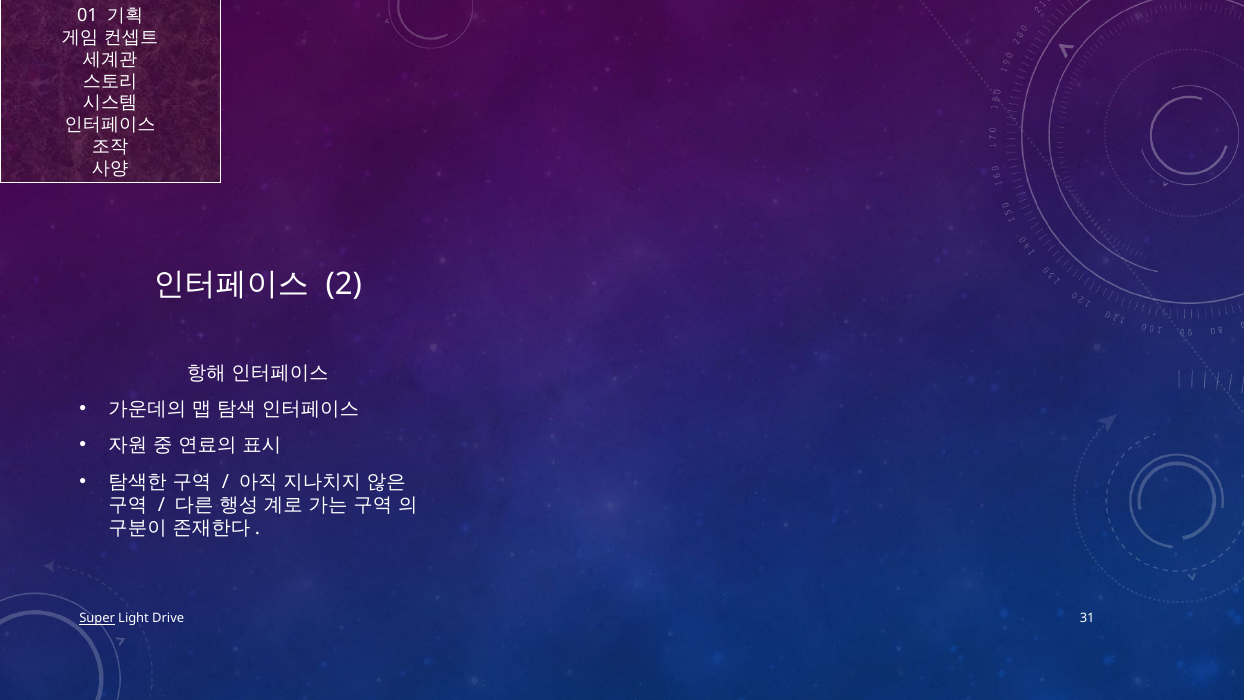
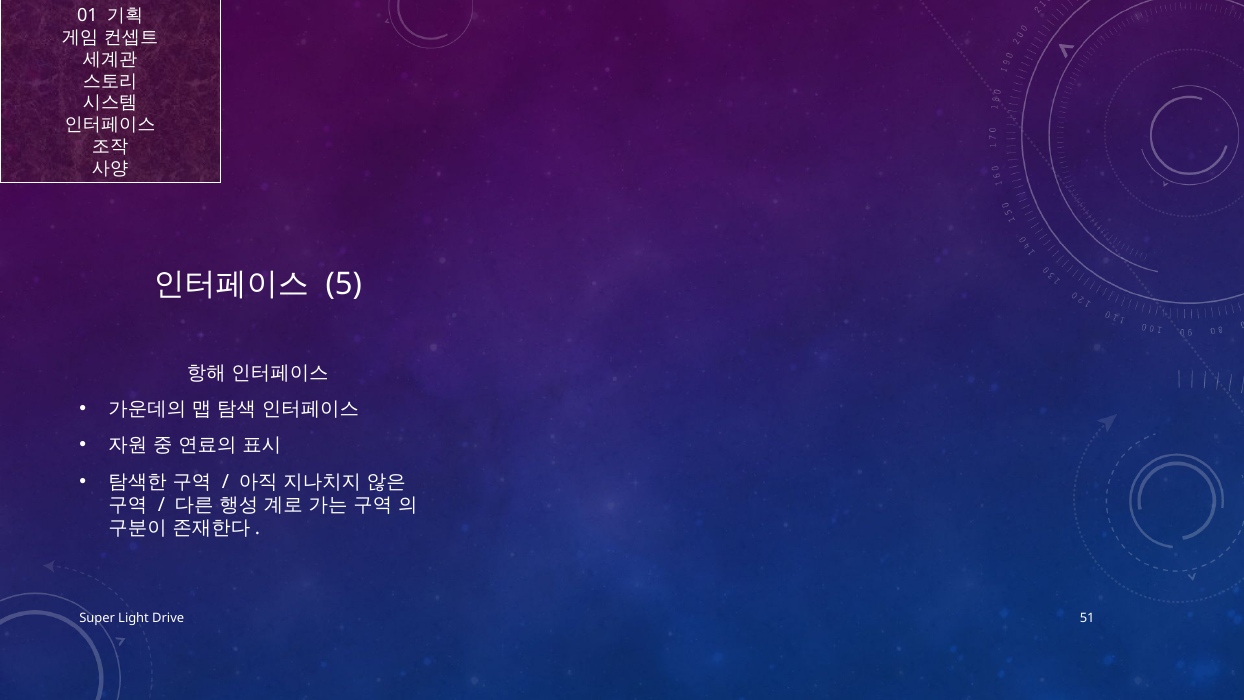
2: 2 -> 5
Super underline: present -> none
31: 31 -> 51
